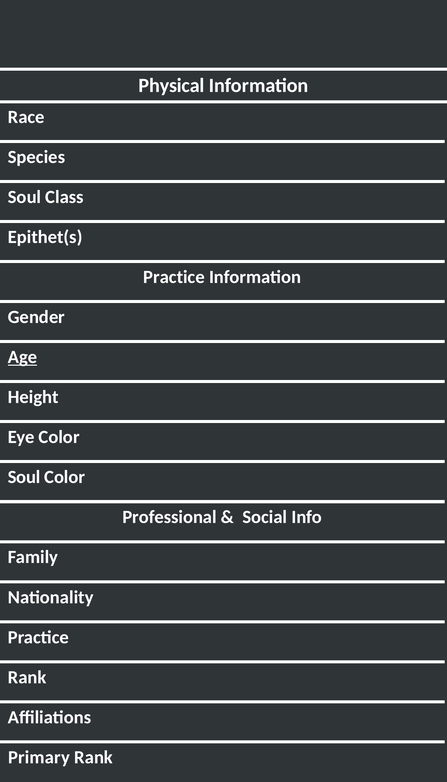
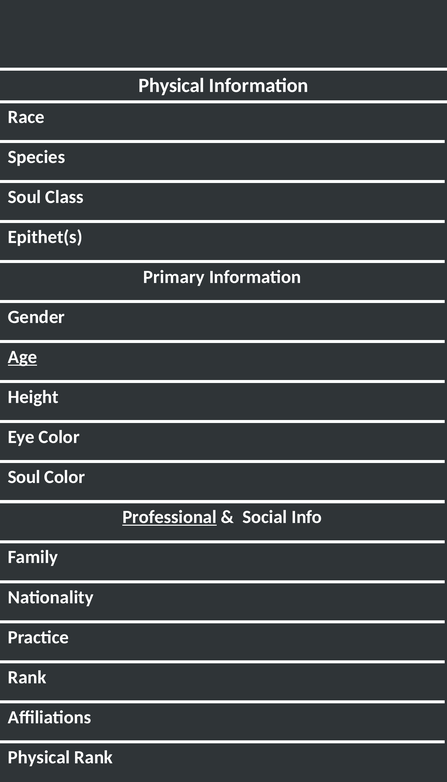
Practice at (174, 277): Practice -> Primary
Professional underline: none -> present
Primary at (39, 758): Primary -> Physical
